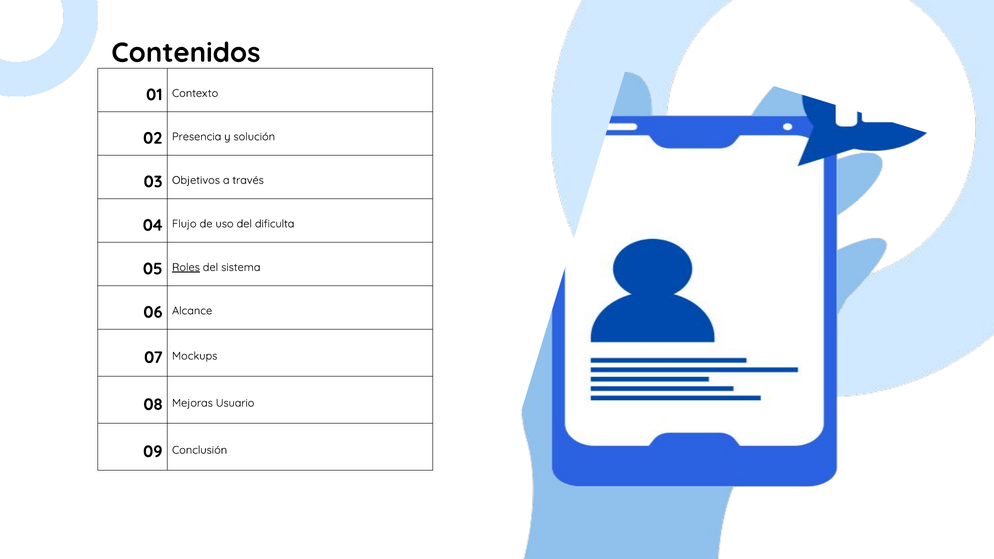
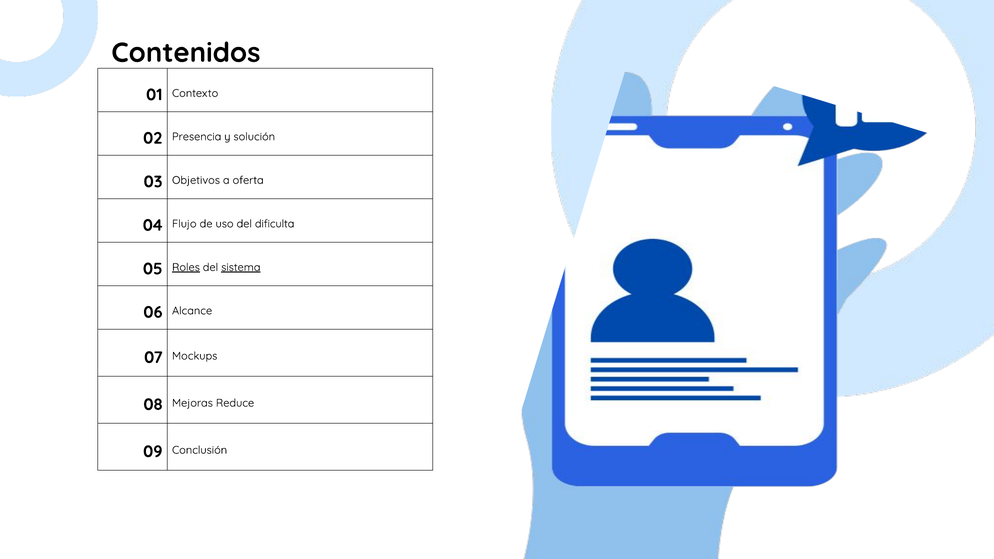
través: través -> oferta
sistema underline: none -> present
Usuario: Usuario -> Reduce
